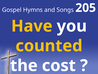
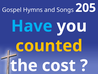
Have colour: yellow -> light blue
